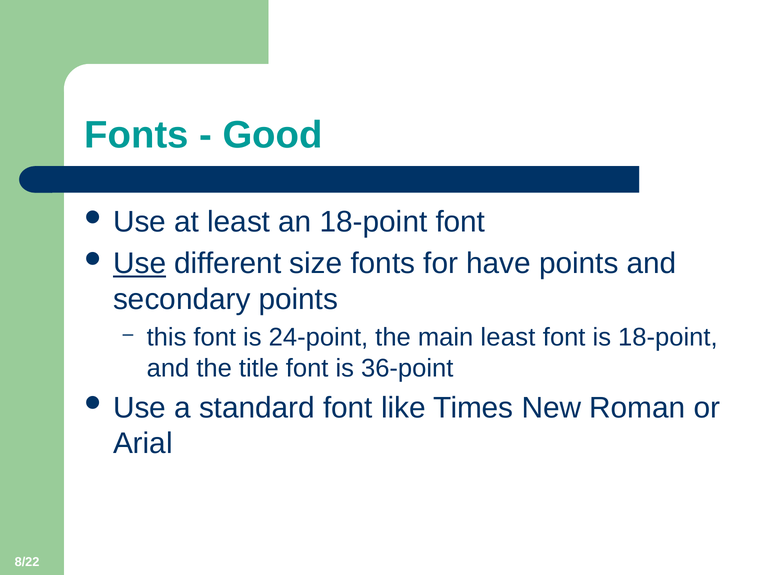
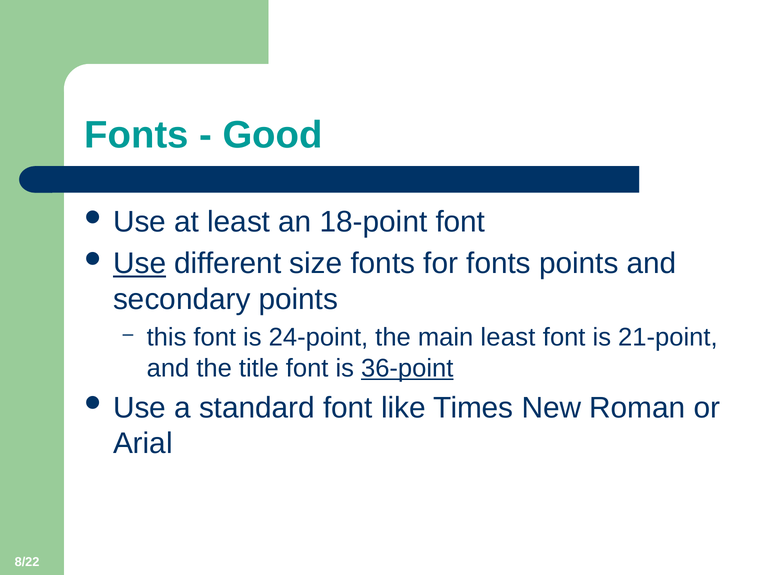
for have: have -> fonts
is 18-point: 18-point -> 21-point
36-point underline: none -> present
